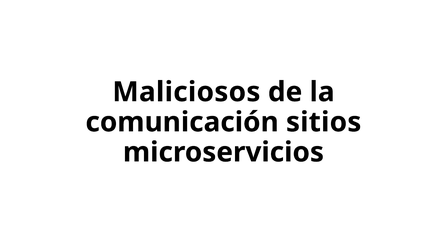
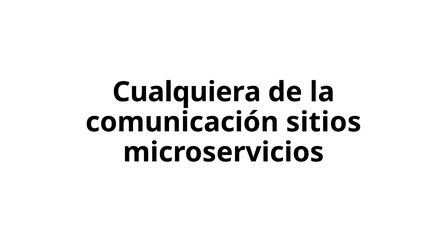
Maliciosos: Maliciosos -> Cualquiera
